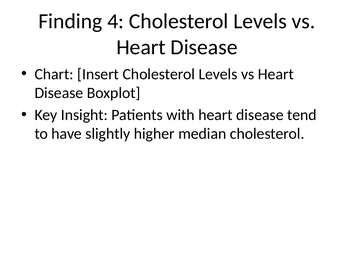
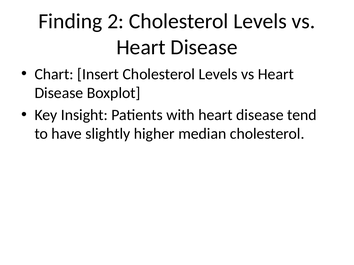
4: 4 -> 2
